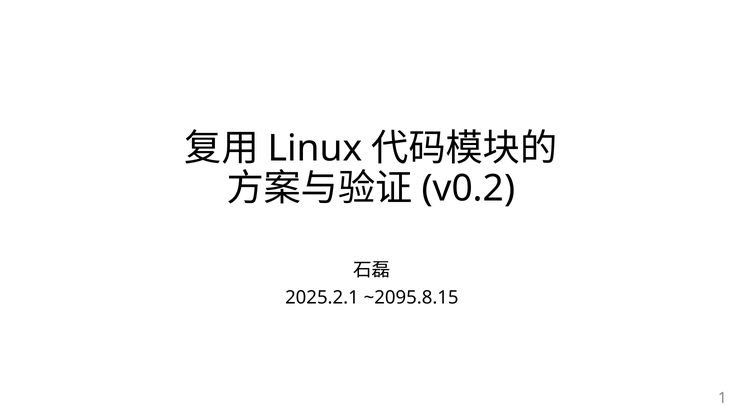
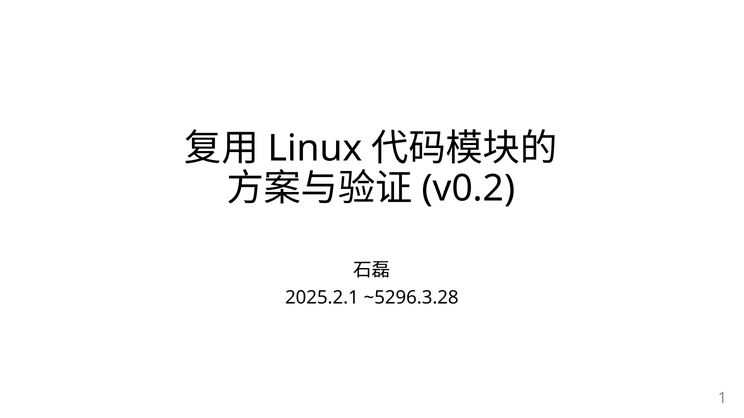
~2095.8.15: ~2095.8.15 -> ~5296.3.28
